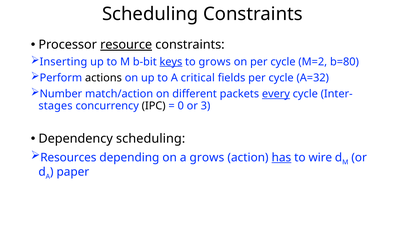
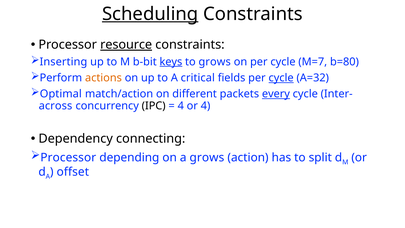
Scheduling at (150, 14) underline: none -> present
M=2: M=2 -> M=7
actions colour: black -> orange
cycle at (281, 78) underline: none -> present
Number: Number -> Optimal
stages: stages -> across
0 at (181, 106): 0 -> 4
or 3: 3 -> 4
Dependency scheduling: scheduling -> connecting
Resources at (68, 157): Resources -> Processor
has underline: present -> none
wire: wire -> split
paper: paper -> offset
